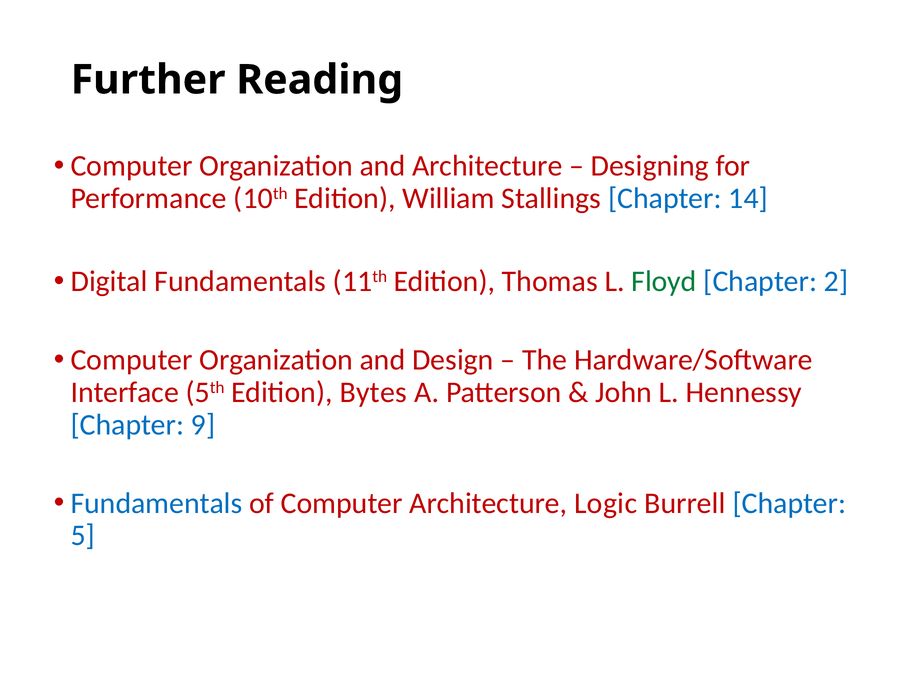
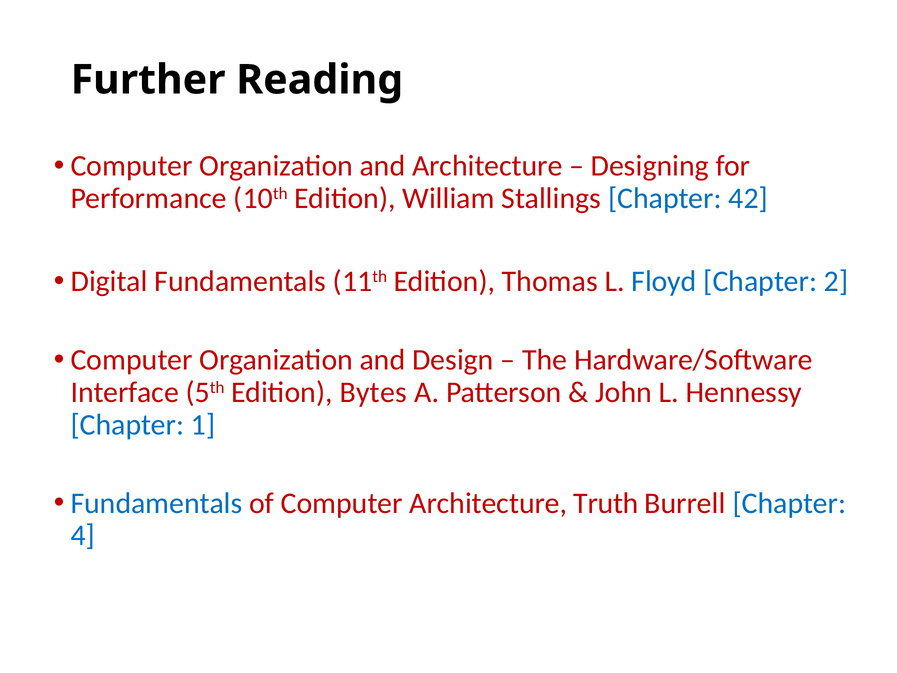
14: 14 -> 42
Floyd colour: green -> blue
9: 9 -> 1
Logic: Logic -> Truth
5: 5 -> 4
